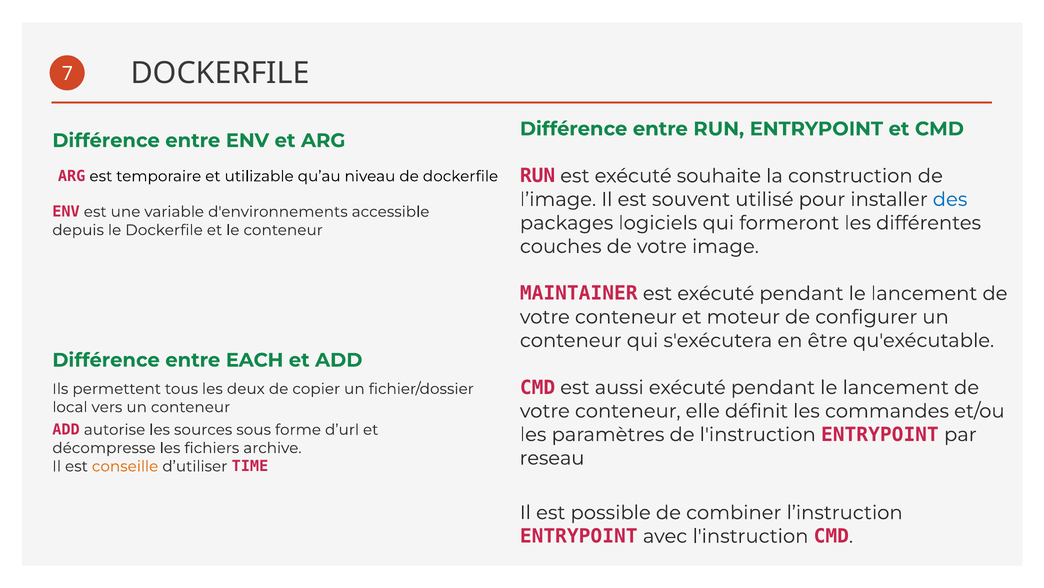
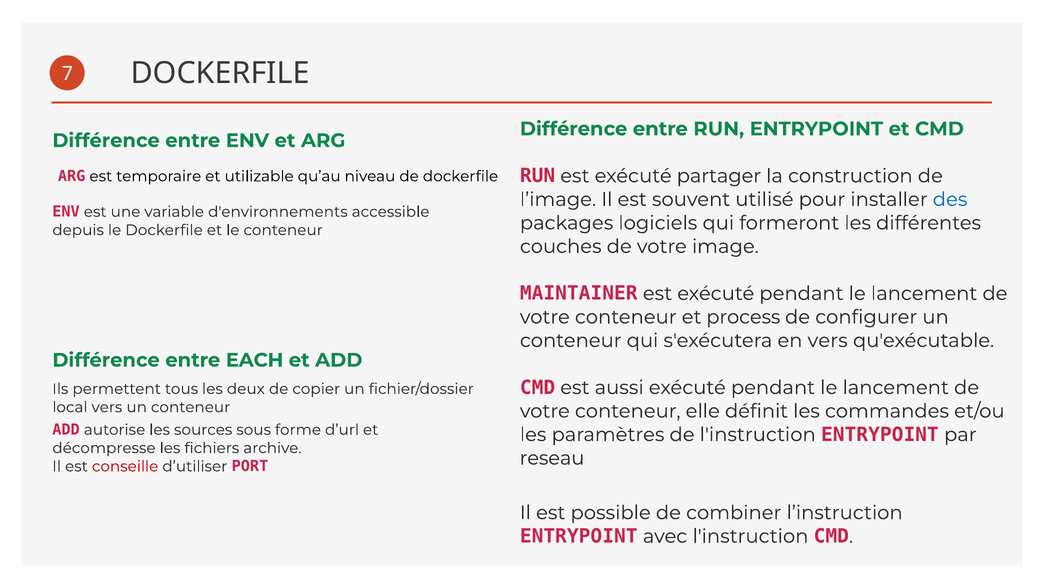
souhaite: souhaite -> partager
moteur: moteur -> process
en être: être -> vers
conseille colour: orange -> red
TIME: TIME -> PORT
